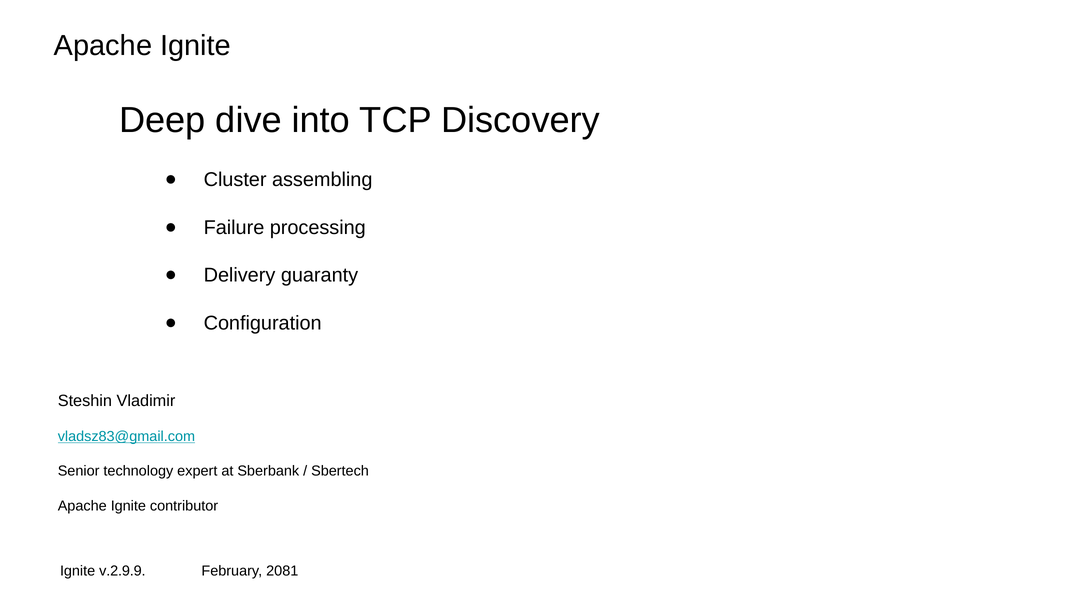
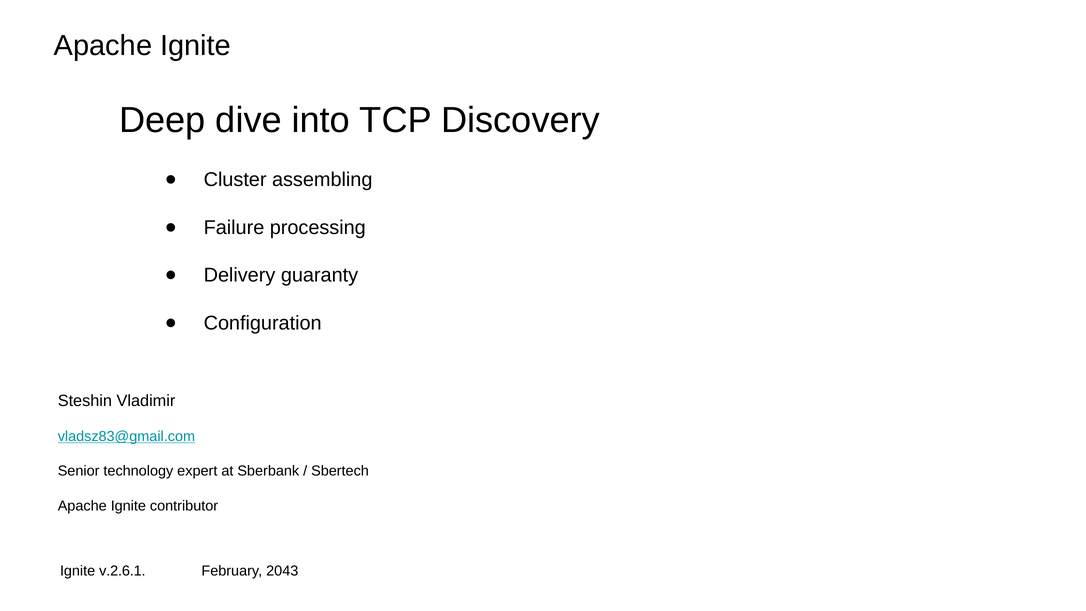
v.2.9.9: v.2.9.9 -> v.2.6.1
2081: 2081 -> 2043
